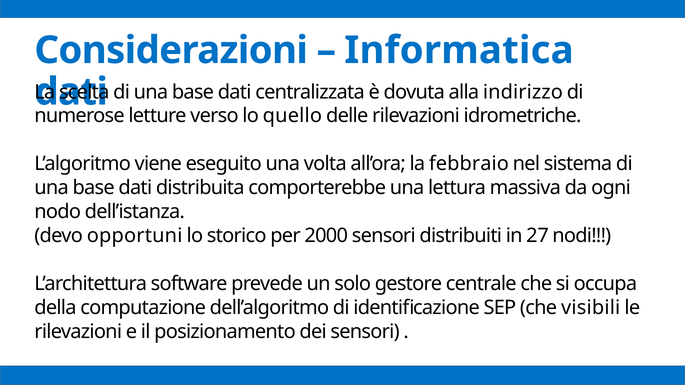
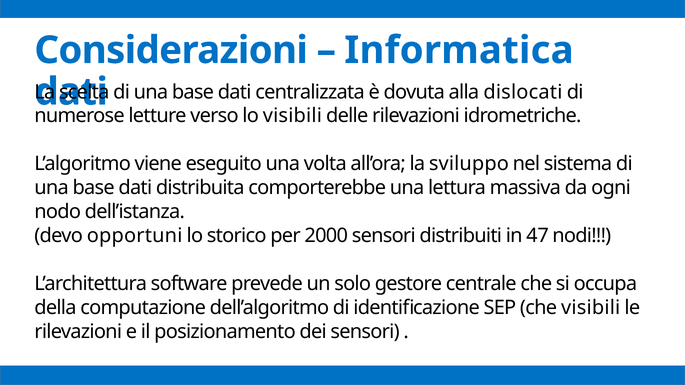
indirizzo: indirizzo -> dislocati
lo quello: quello -> visibili
febbraio: febbraio -> sviluppo
27: 27 -> 47
